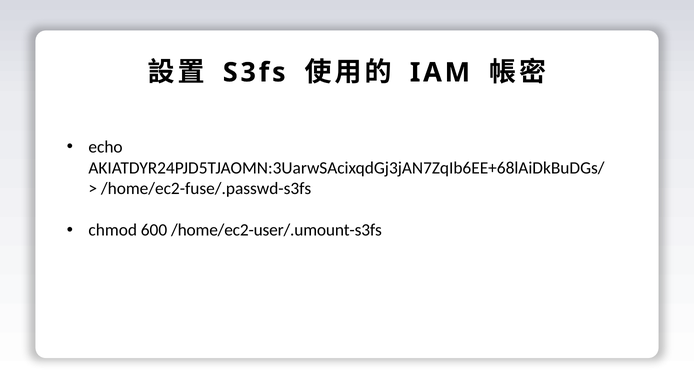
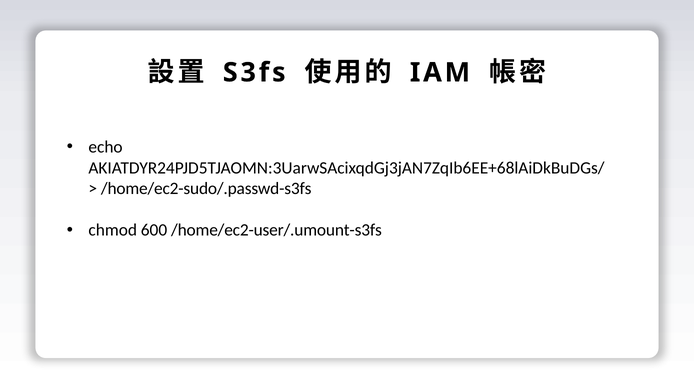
/home/ec2-fuse/.passwd-s3fs: /home/ec2-fuse/.passwd-s3fs -> /home/ec2-sudo/.passwd-s3fs
